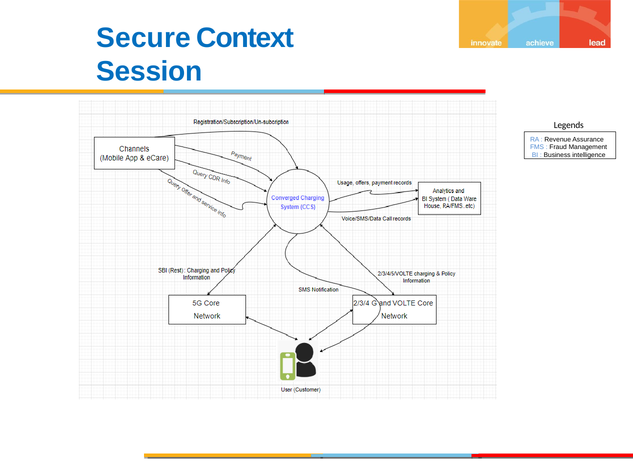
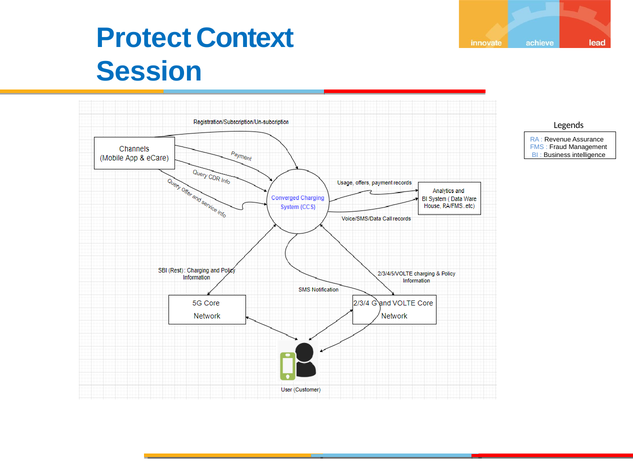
Secure: Secure -> Protect
